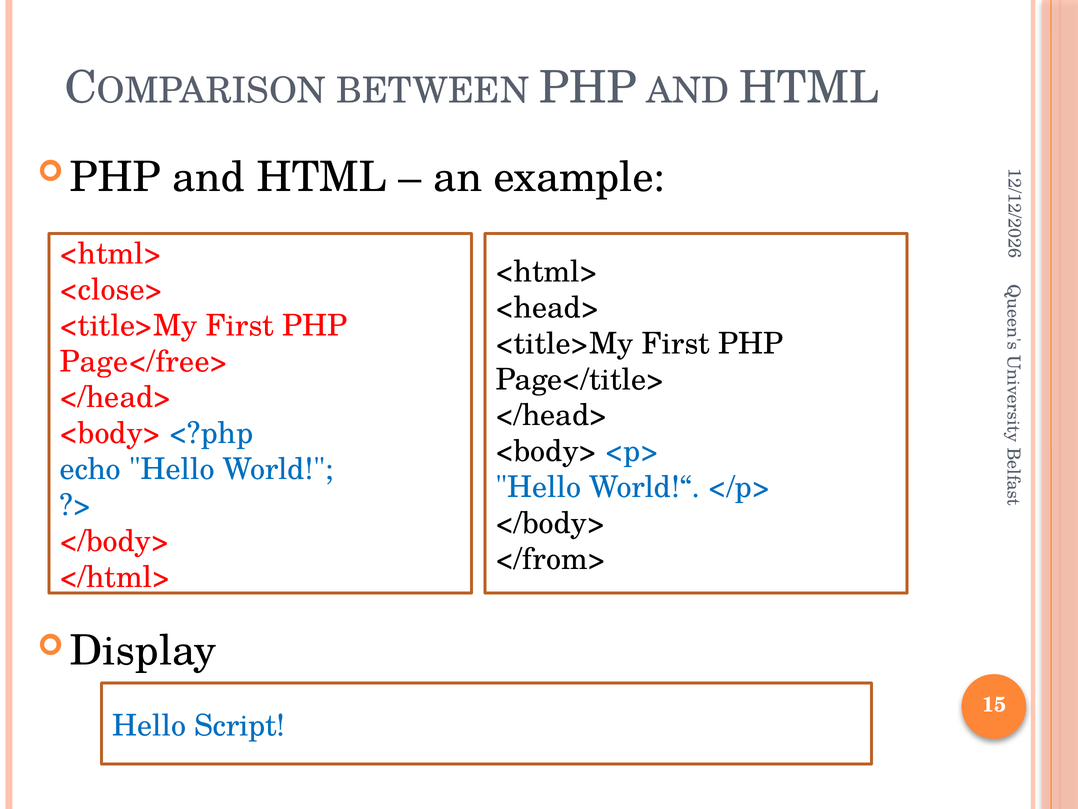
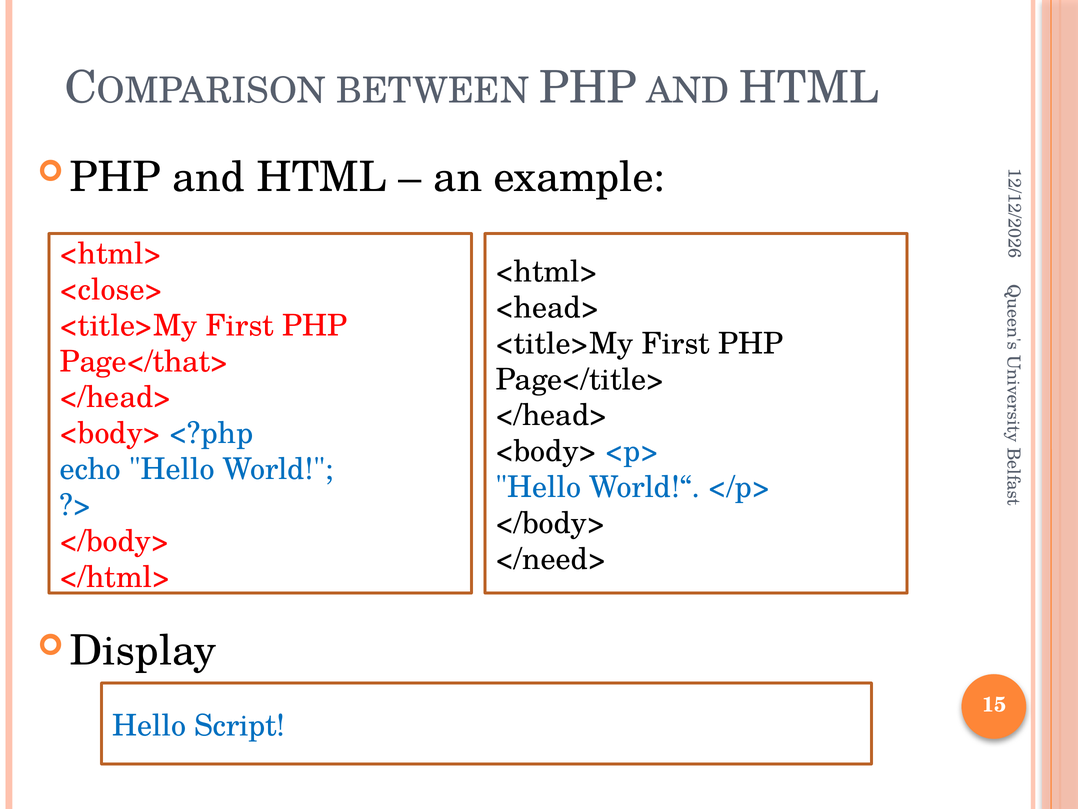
Page</free>: Page</free> -> Page</that>
</from>: </from> -> </need>
